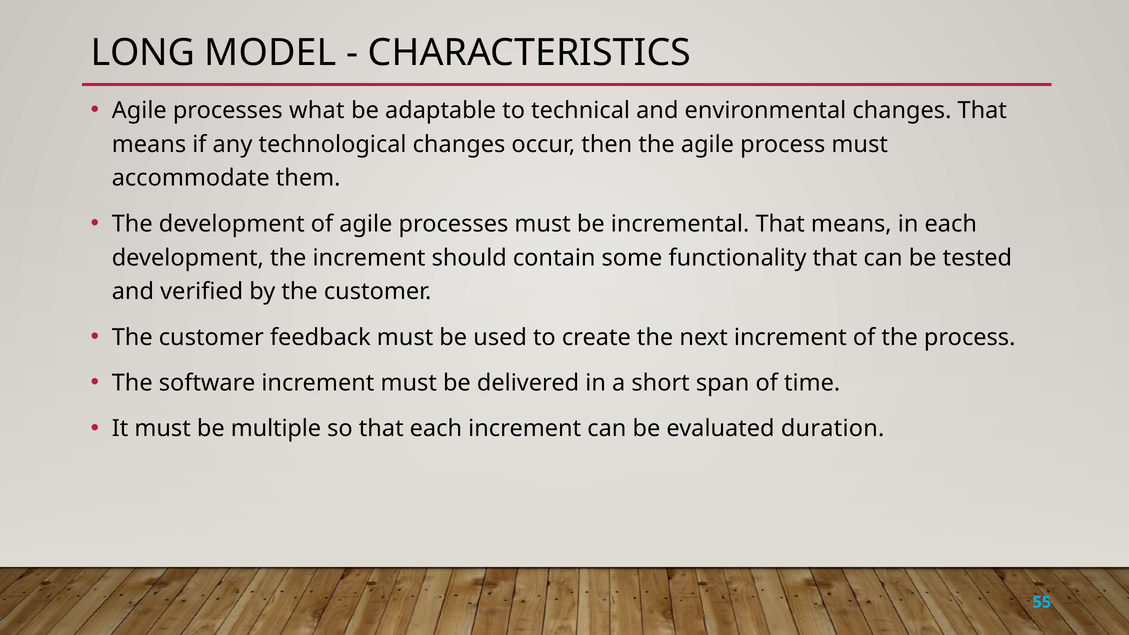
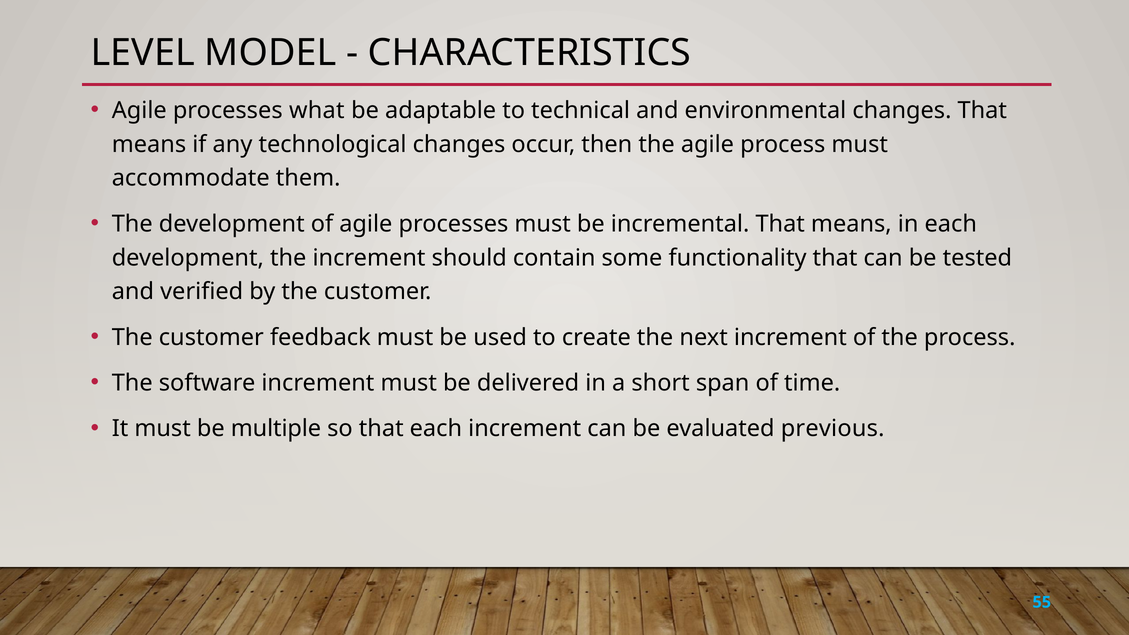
LONG: LONG -> LEVEL
duration: duration -> previous
